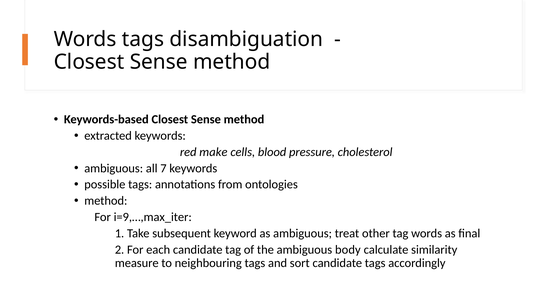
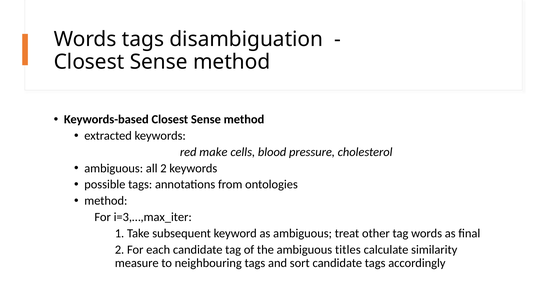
all 7: 7 -> 2
i=9,…,max_iter: i=9,…,max_iter -> i=3,…,max_iter
body: body -> titles
